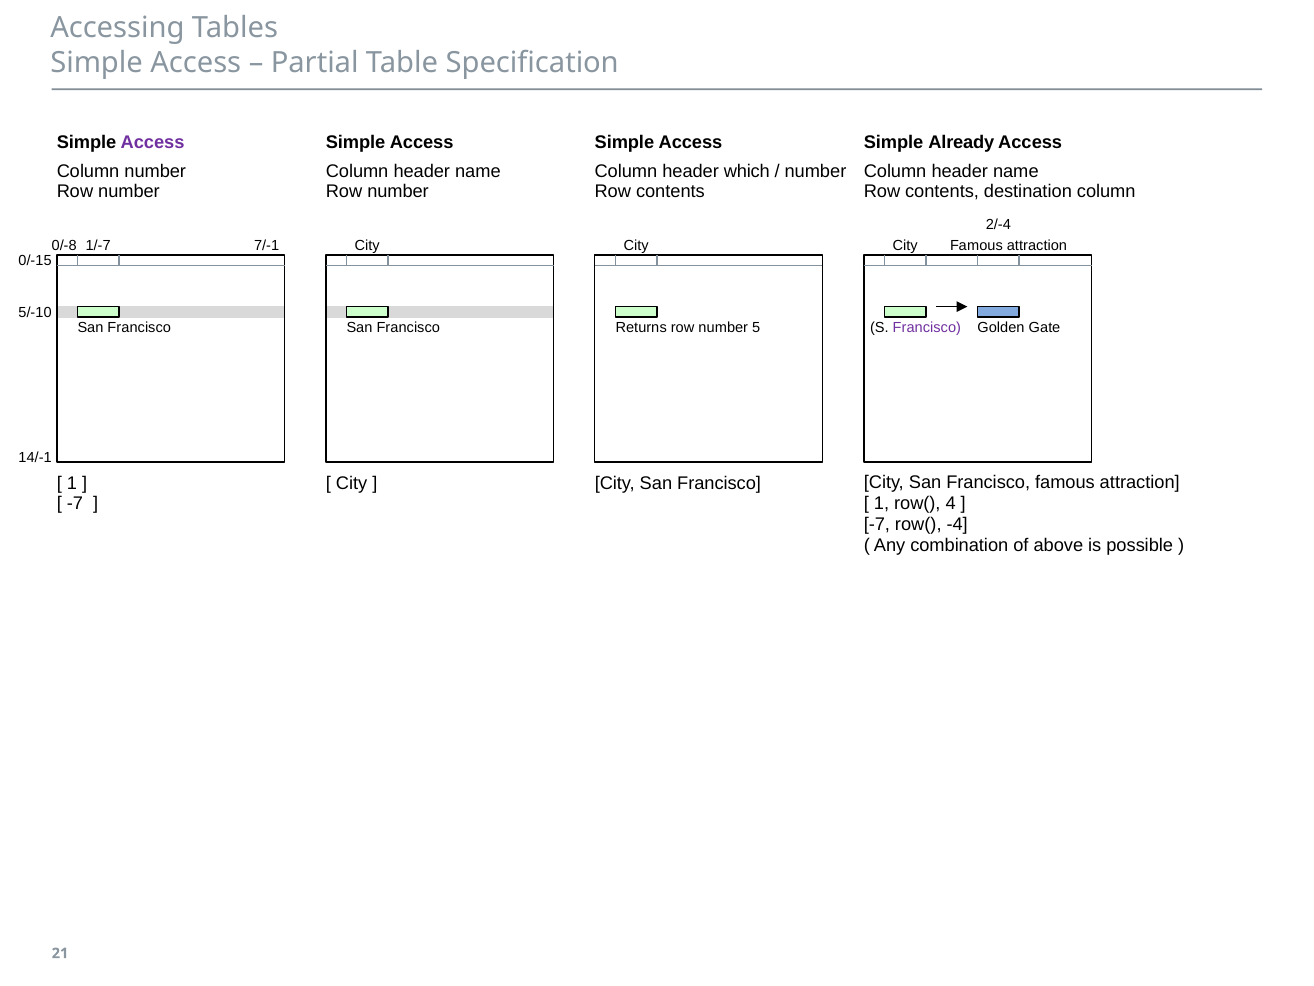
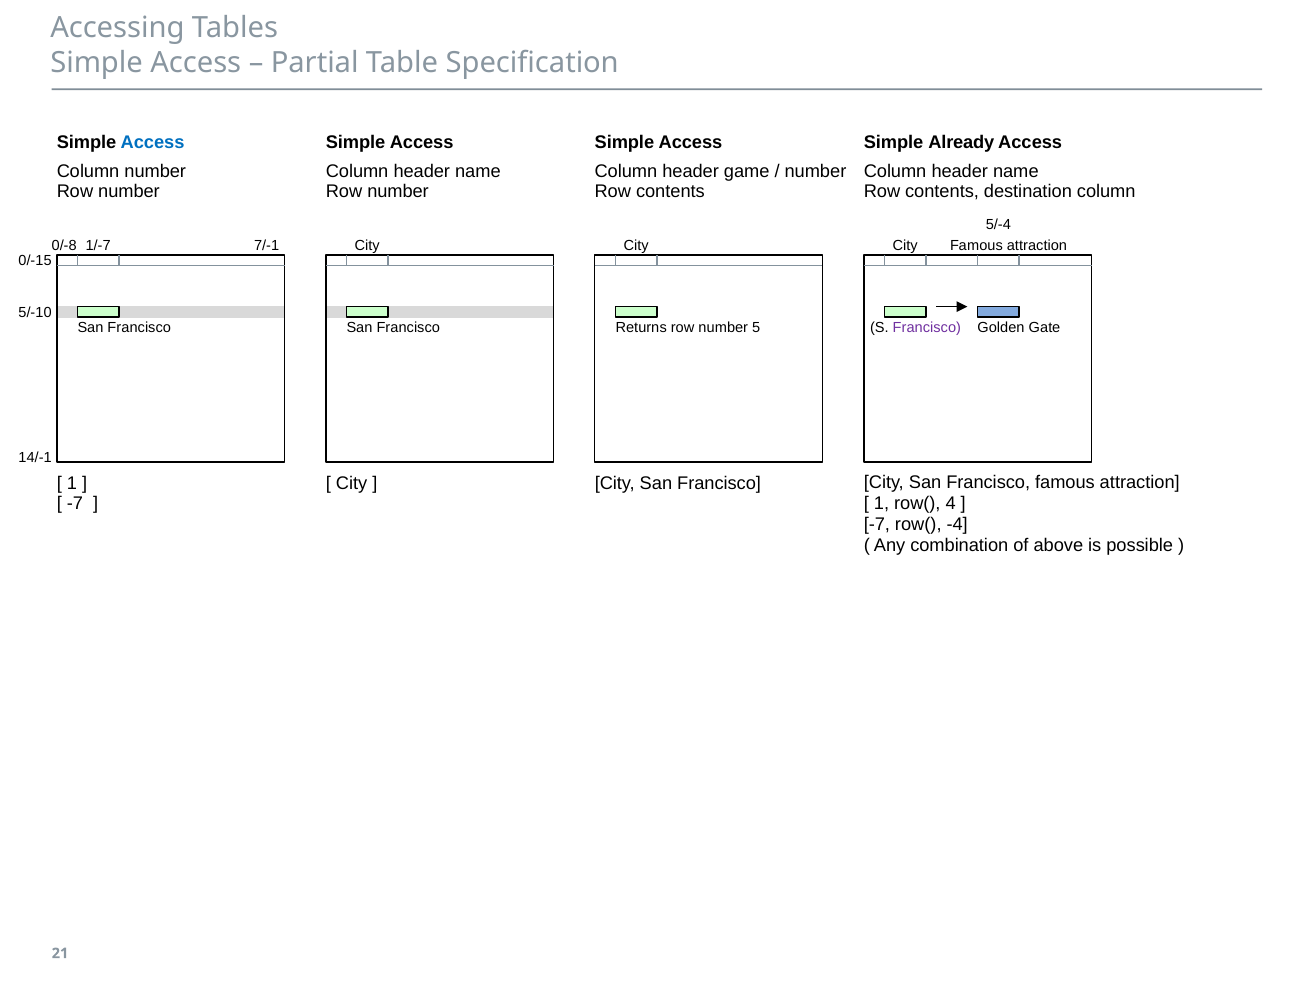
Access at (153, 142) colour: purple -> blue
which: which -> game
2/-4: 2/-4 -> 5/-4
